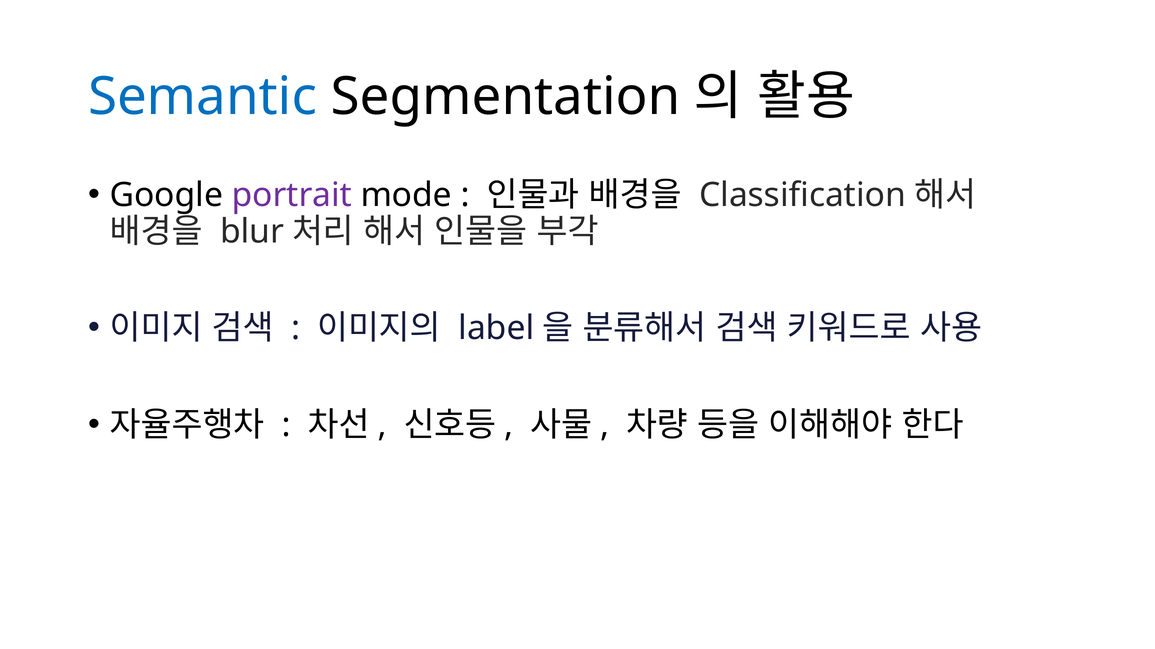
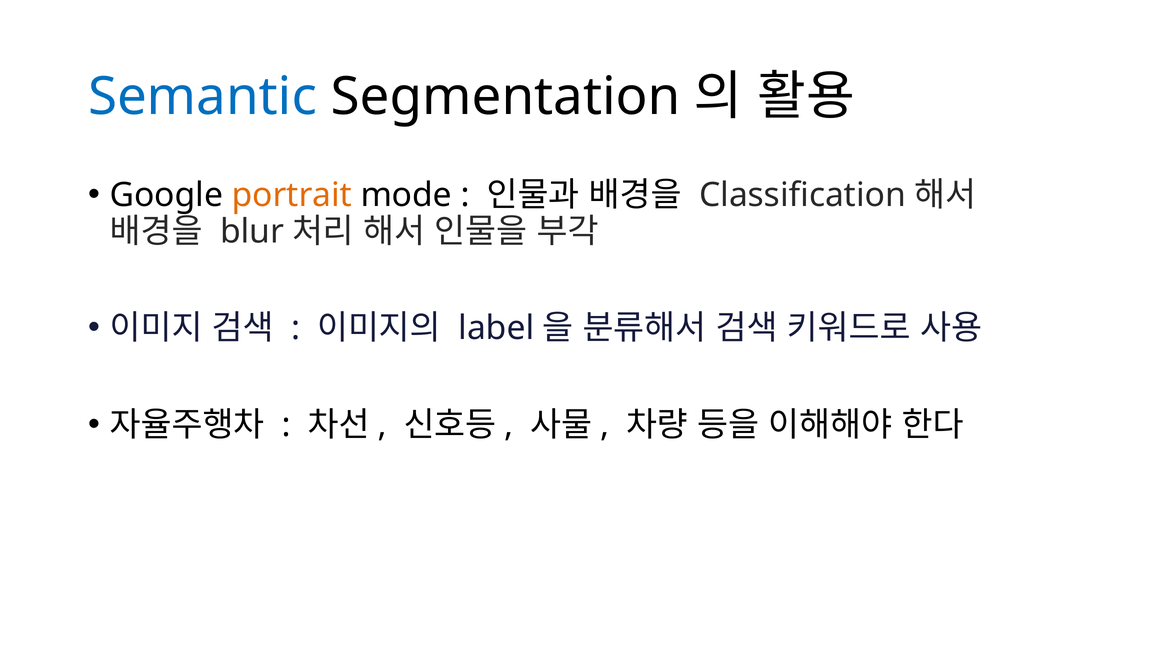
portrait colour: purple -> orange
